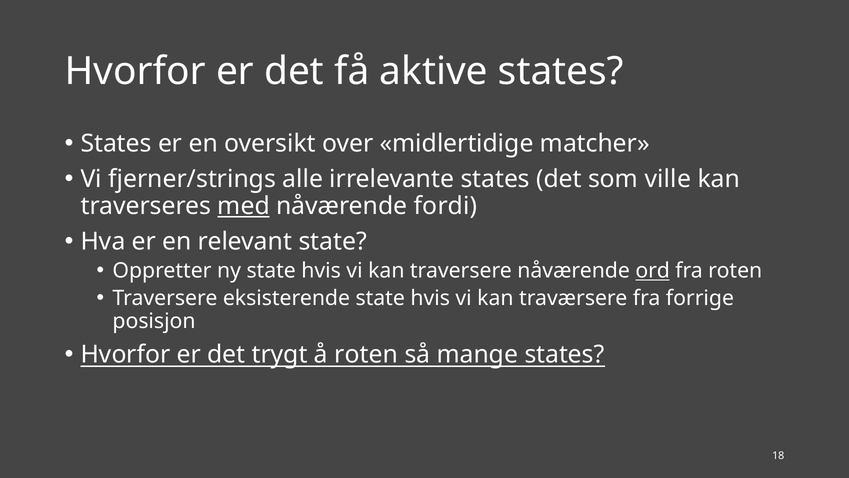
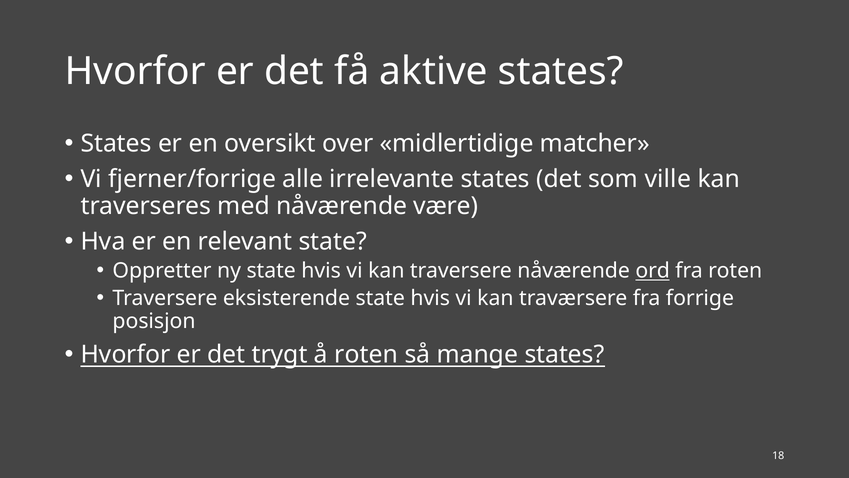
fjerner/strings: fjerner/strings -> fjerner/forrige
med underline: present -> none
fordi: fordi -> være
